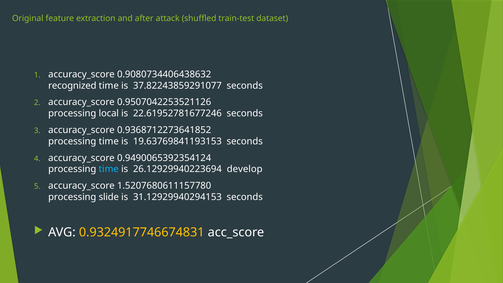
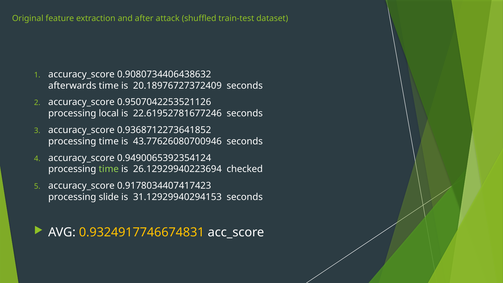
recognized: recognized -> afterwards
37.82243859291077: 37.82243859291077 -> 20.18976727372409
19.63769841193153: 19.63769841193153 -> 43.77626080700946
time at (109, 169) colour: light blue -> light green
develop: develop -> checked
1.5207680611157780: 1.5207680611157780 -> 0.9178034407417423
